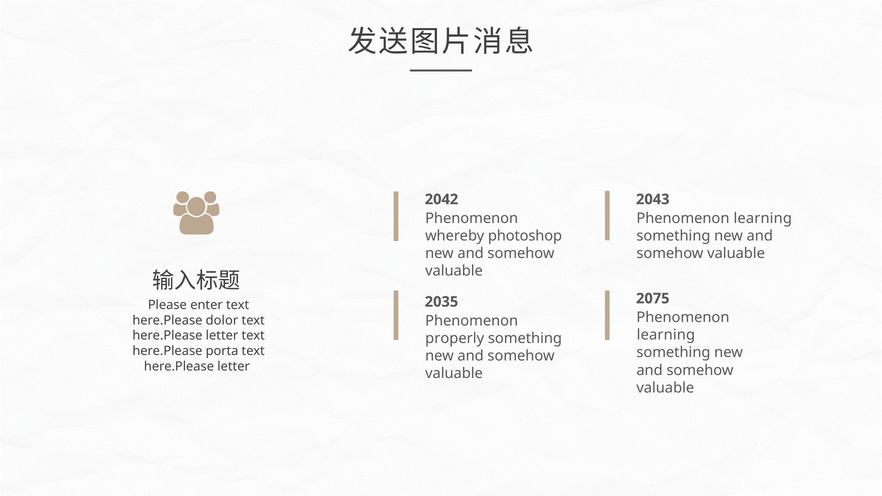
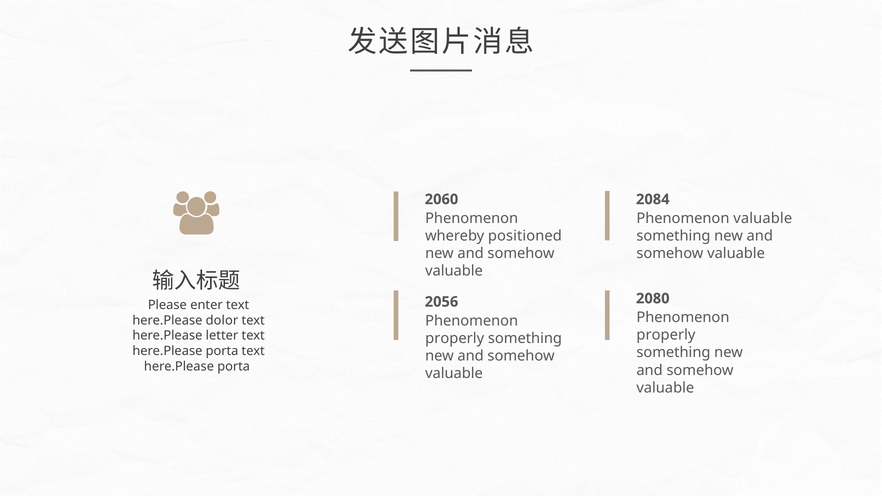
2042: 2042 -> 2060
2043: 2043 -> 2084
learning at (763, 218): learning -> valuable
photoshop: photoshop -> positioned
2075: 2075 -> 2080
2035: 2035 -> 2056
learning at (666, 335): learning -> properly
letter at (234, 367): letter -> porta
